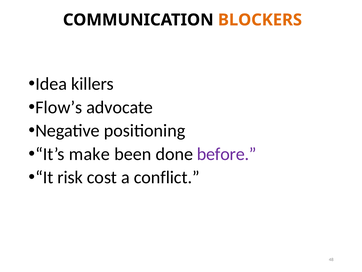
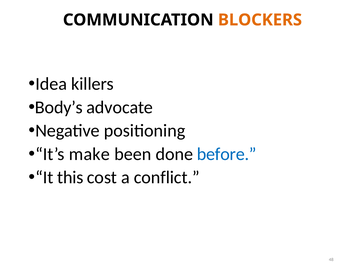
Flow’s: Flow’s -> Body’s
before colour: purple -> blue
risk: risk -> this
